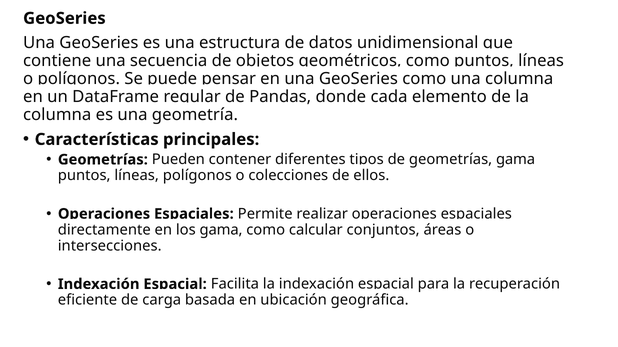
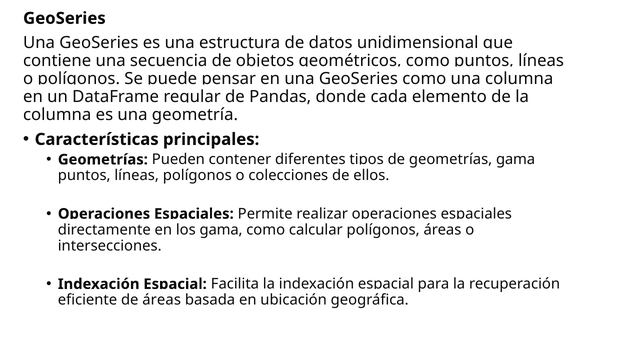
calcular conjuntos: conjuntos -> polígonos
de carga: carga -> áreas
